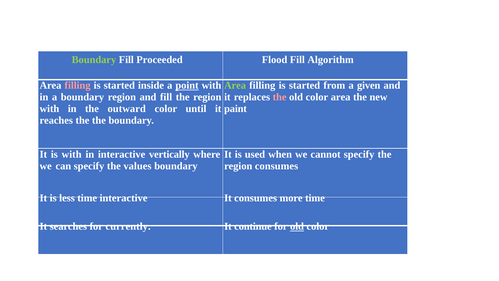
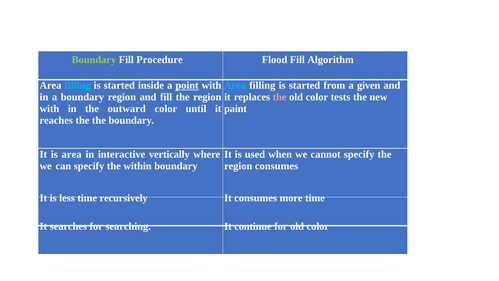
Proceeded: Proceeded -> Procedure
filling at (78, 85) colour: pink -> light blue
Area at (235, 85) colour: light green -> light blue
color area: area -> tests
is with: with -> area
values: values -> within
time interactive: interactive -> recursively
currently: currently -> searching
old at (297, 226) underline: present -> none
